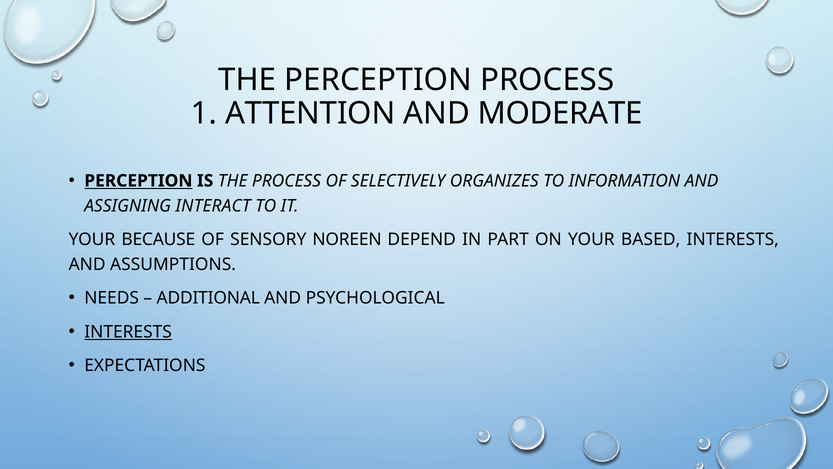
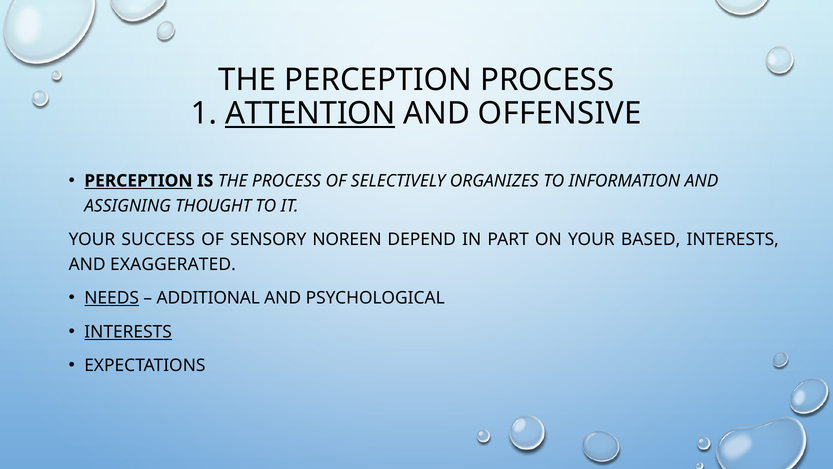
ATTENTION underline: none -> present
MODERATE: MODERATE -> OFFENSIVE
INTERACT: INTERACT -> THOUGHT
BECAUSE: BECAUSE -> SUCCESS
ASSUMPTIONS: ASSUMPTIONS -> EXAGGERATED
NEEDS underline: none -> present
